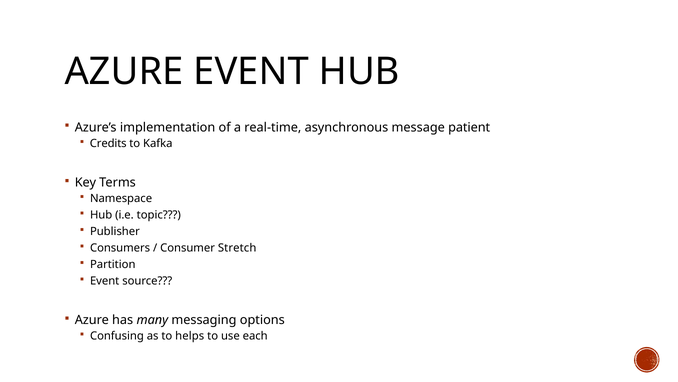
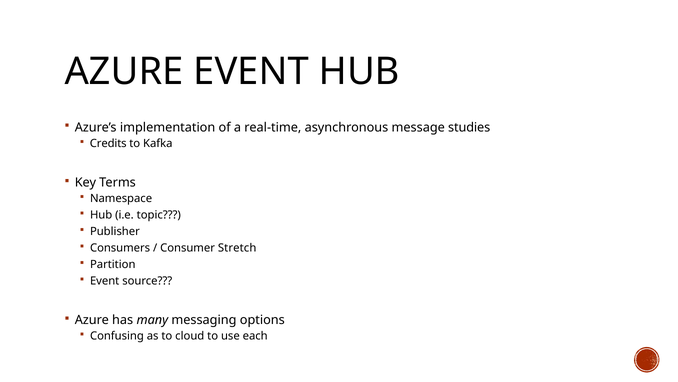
patient: patient -> studies
helps: helps -> cloud
